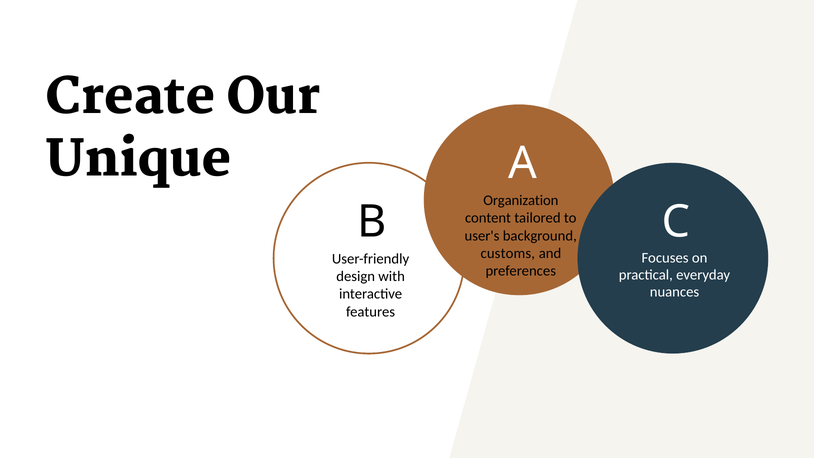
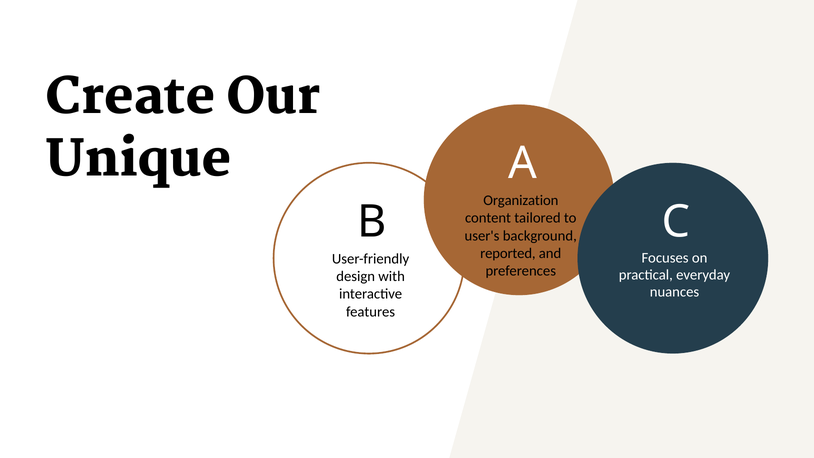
customs: customs -> reported
